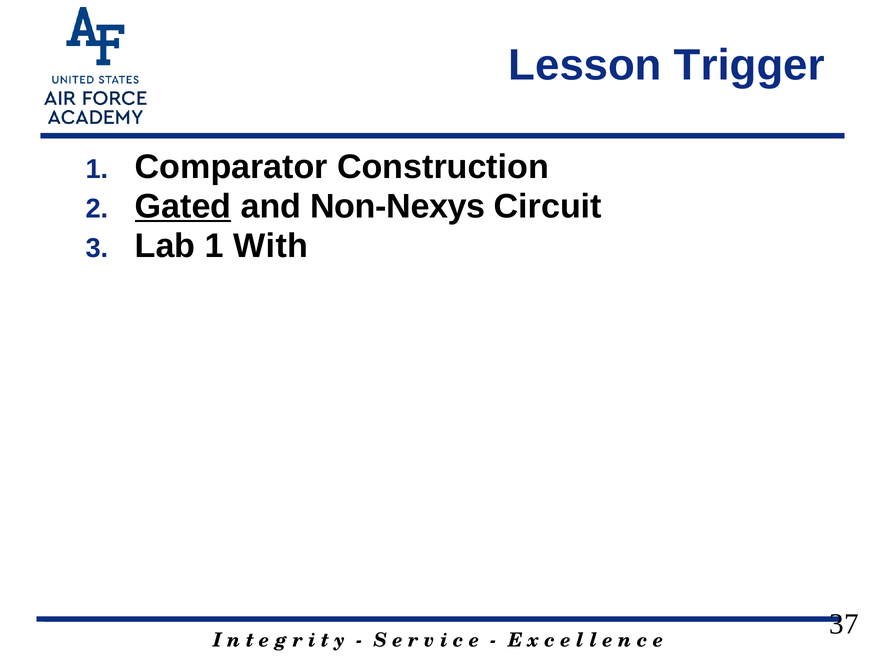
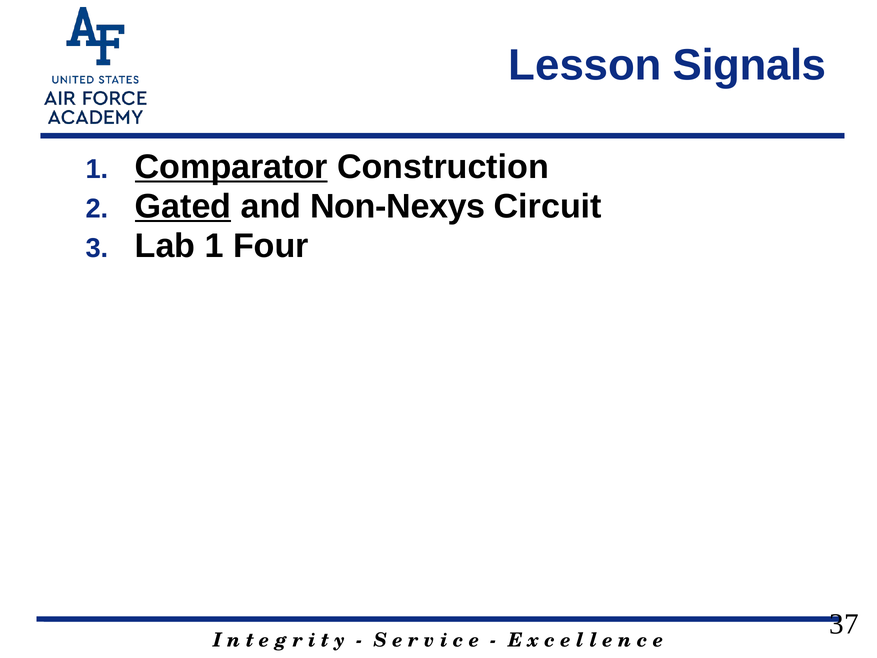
Trigger: Trigger -> Signals
Comparator underline: none -> present
With: With -> Four
